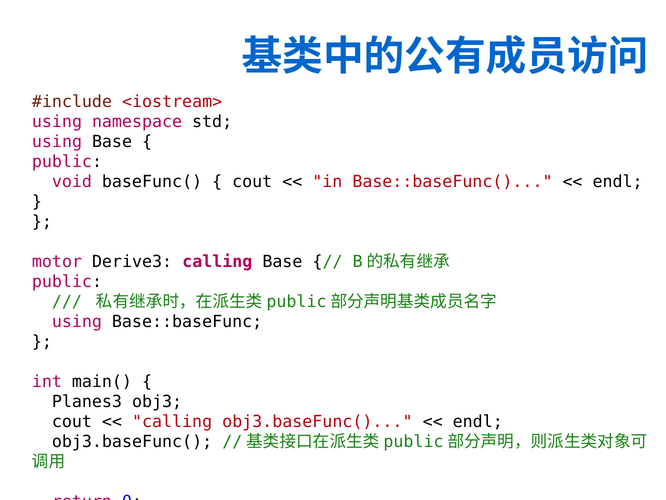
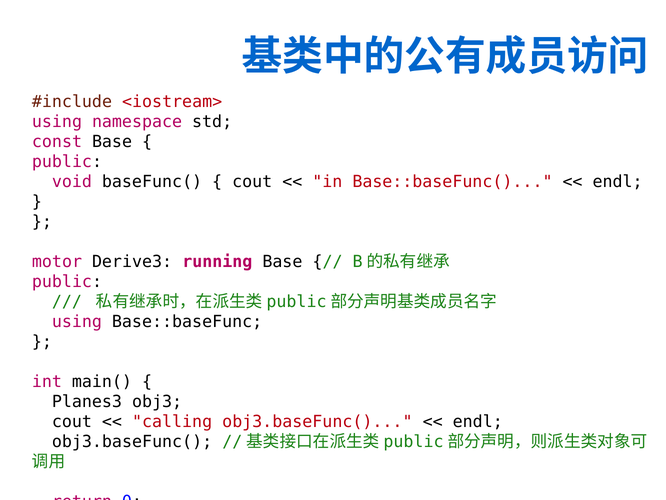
using at (57, 142): using -> const
Derive3 calling: calling -> running
